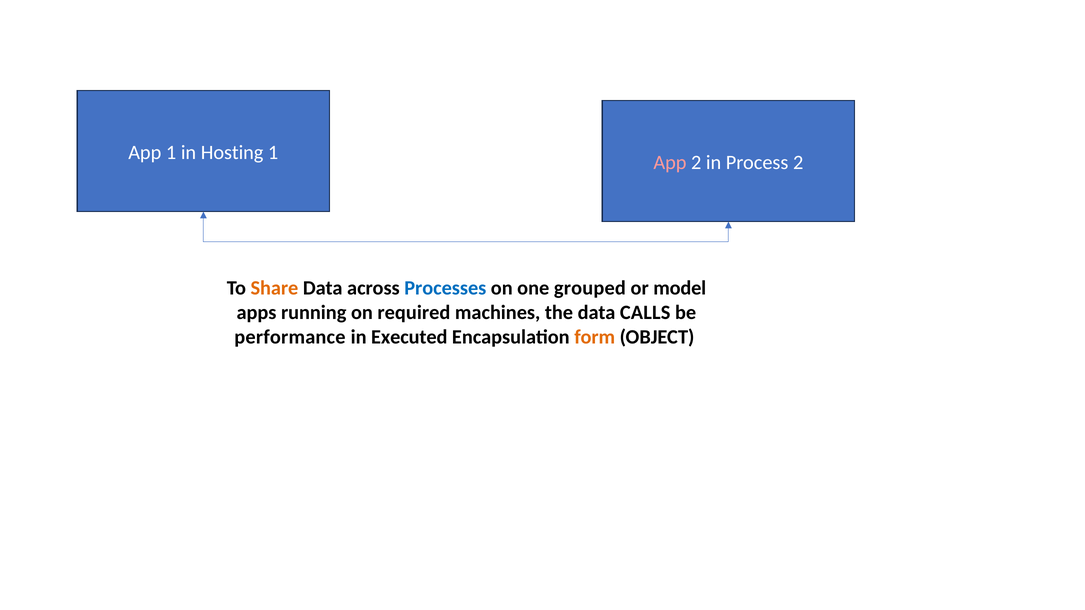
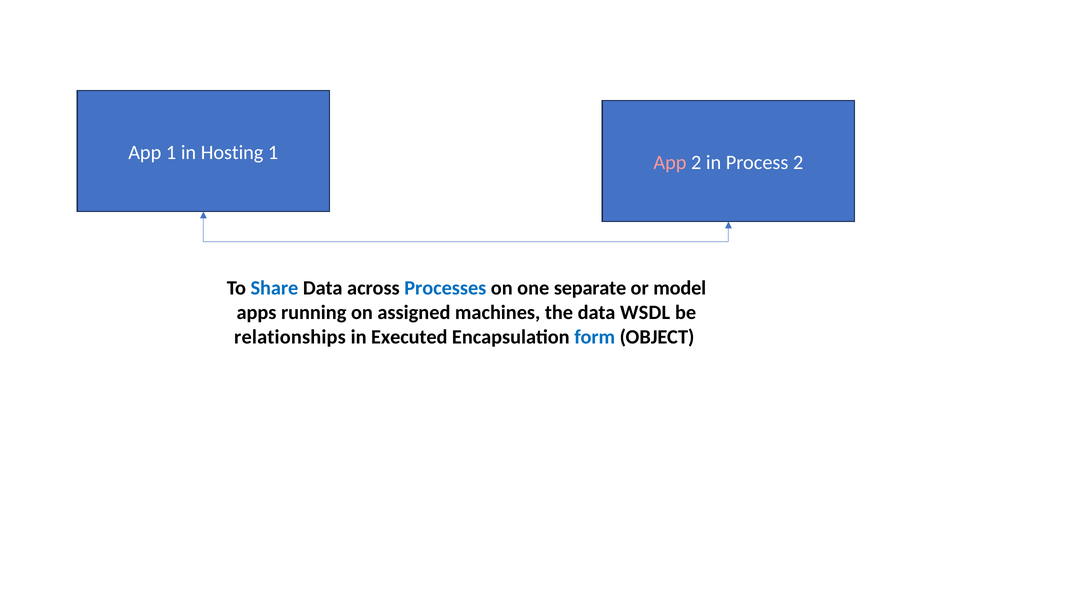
Share colour: orange -> blue
grouped: grouped -> separate
required: required -> assigned
CALLS: CALLS -> WSDL
performance: performance -> relationships
form colour: orange -> blue
